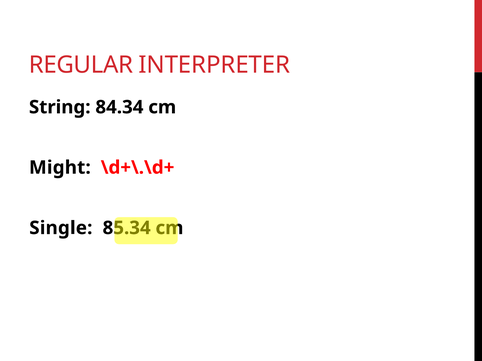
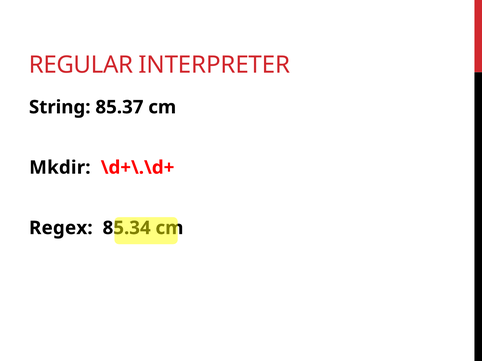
84.34: 84.34 -> 85.37
Might: Might -> Mkdir
Single: Single -> Regex
